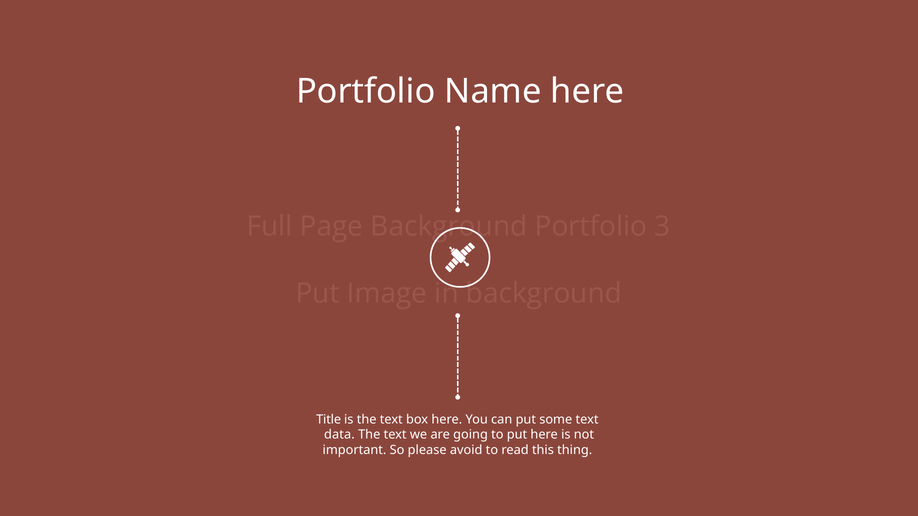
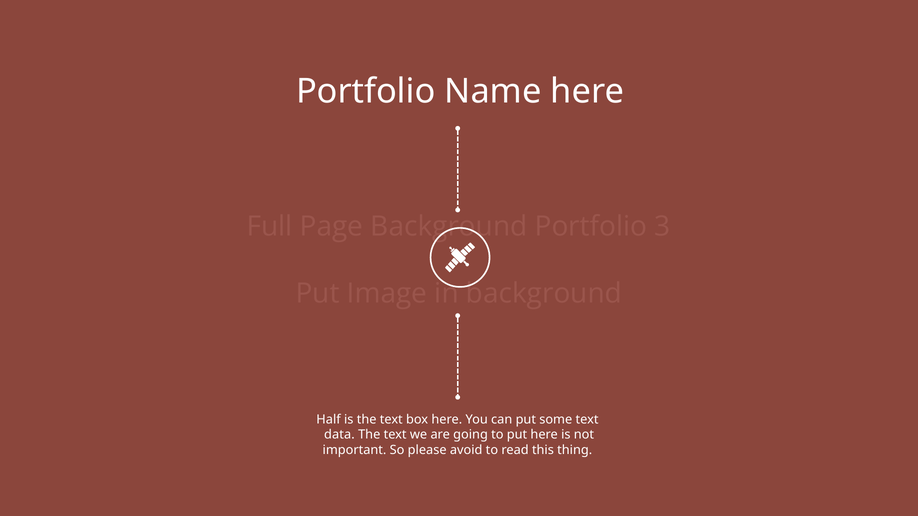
Title: Title -> Half
